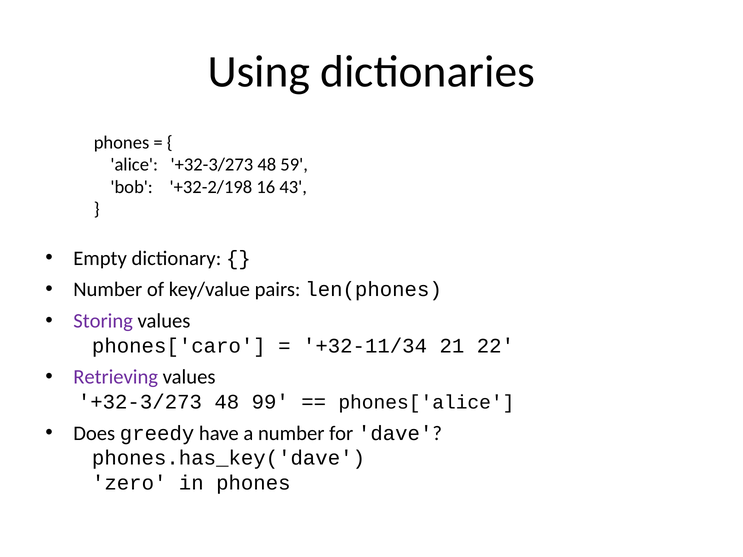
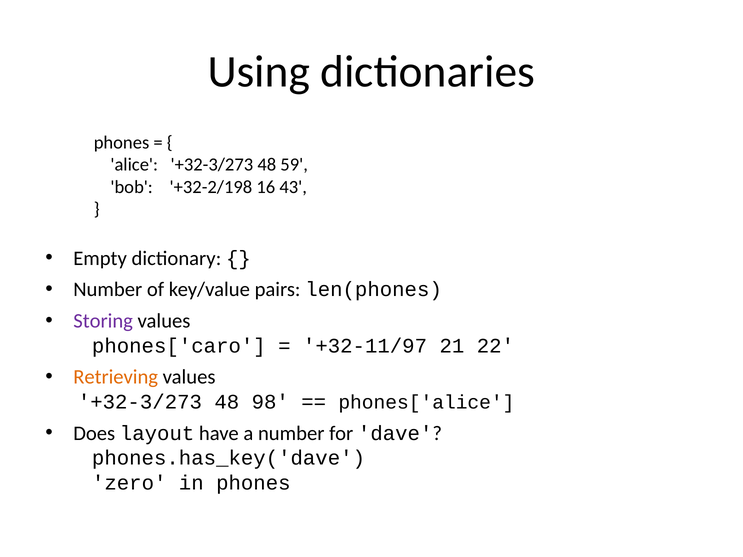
+32-11/34: +32-11/34 -> +32-11/97
Retrieving colour: purple -> orange
99: 99 -> 98
greedy: greedy -> layout
